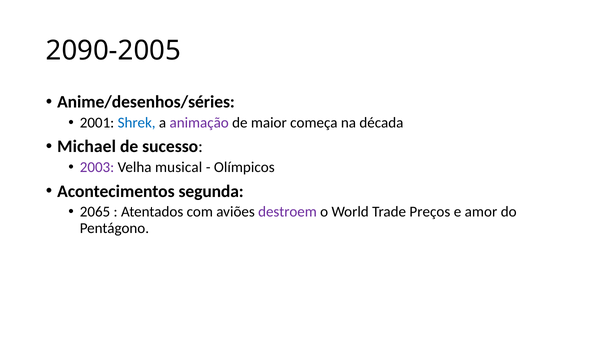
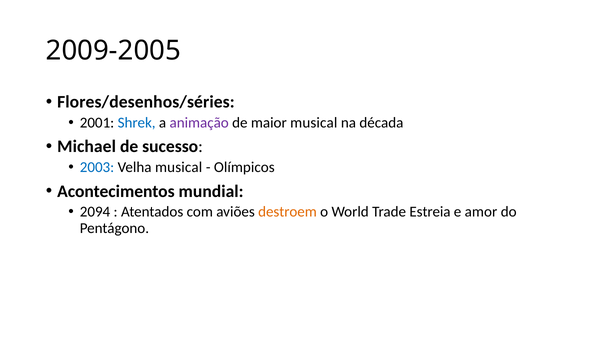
2090-2005: 2090-2005 -> 2009-2005
Anime/desenhos/séries: Anime/desenhos/séries -> Flores/desenhos/séries
maior começa: começa -> musical
2003 colour: purple -> blue
segunda: segunda -> mundial
2065: 2065 -> 2094
destroem colour: purple -> orange
Preços: Preços -> Estreia
